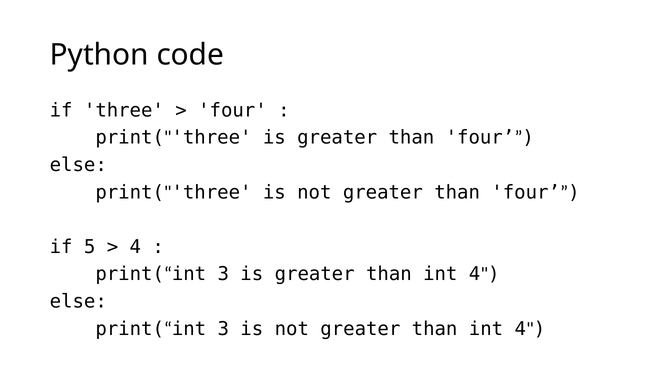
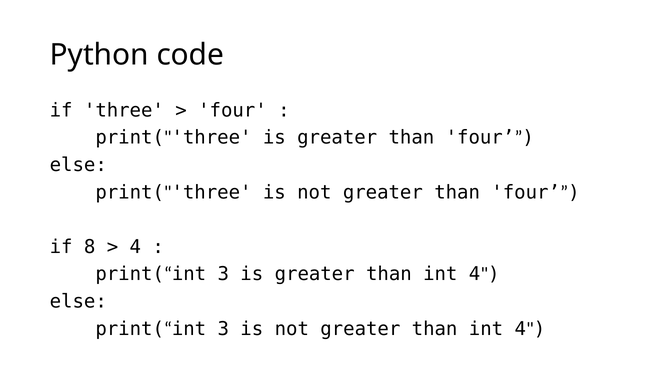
5: 5 -> 8
